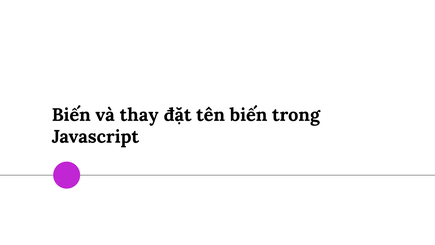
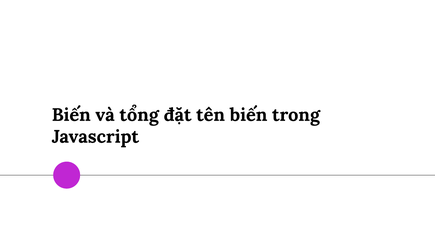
thay: thay -> tổng
